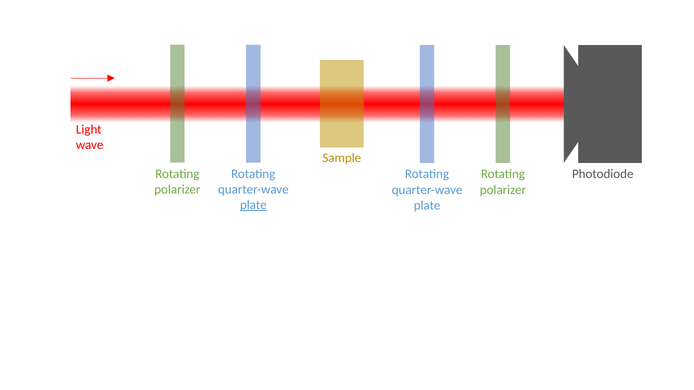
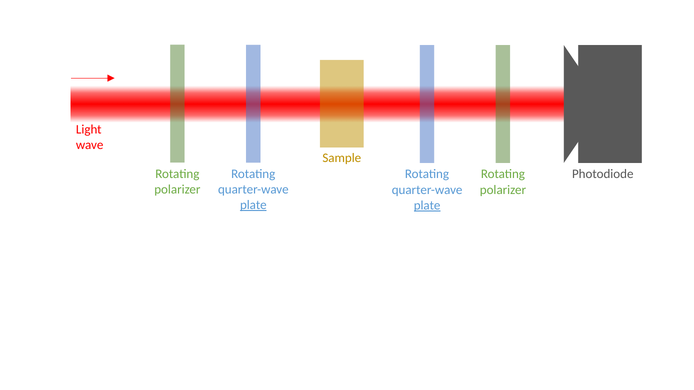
plate at (427, 206) underline: none -> present
